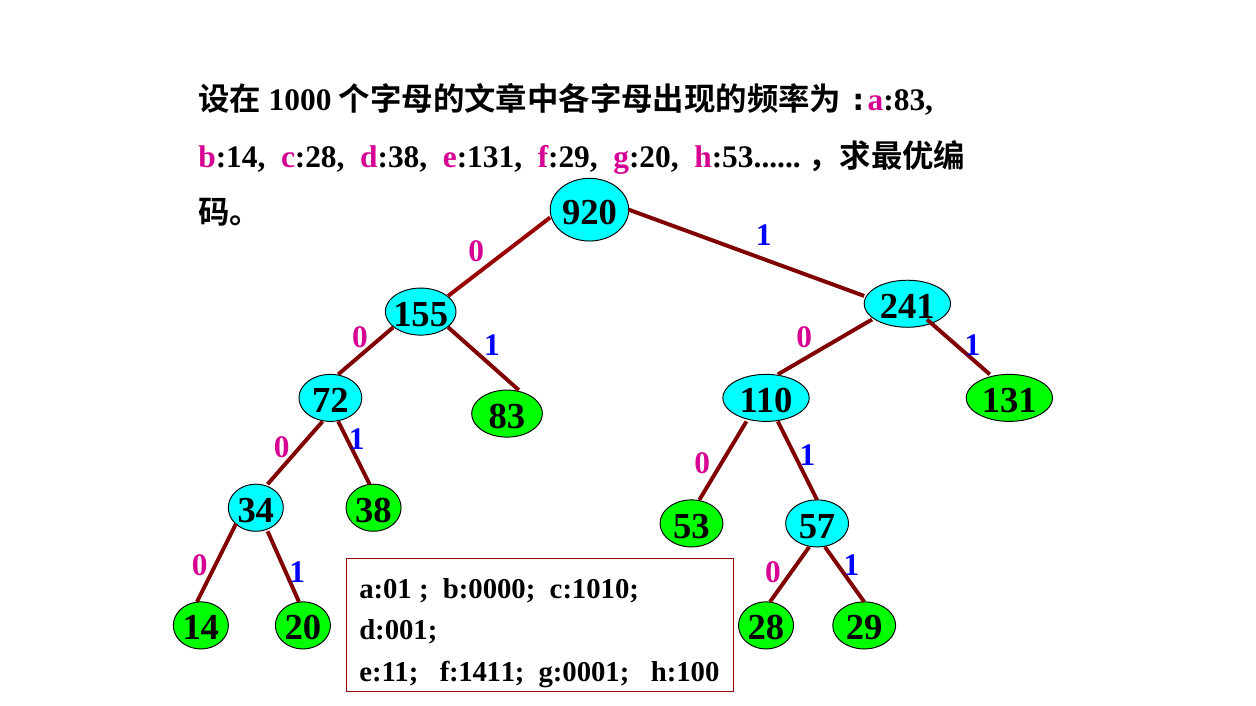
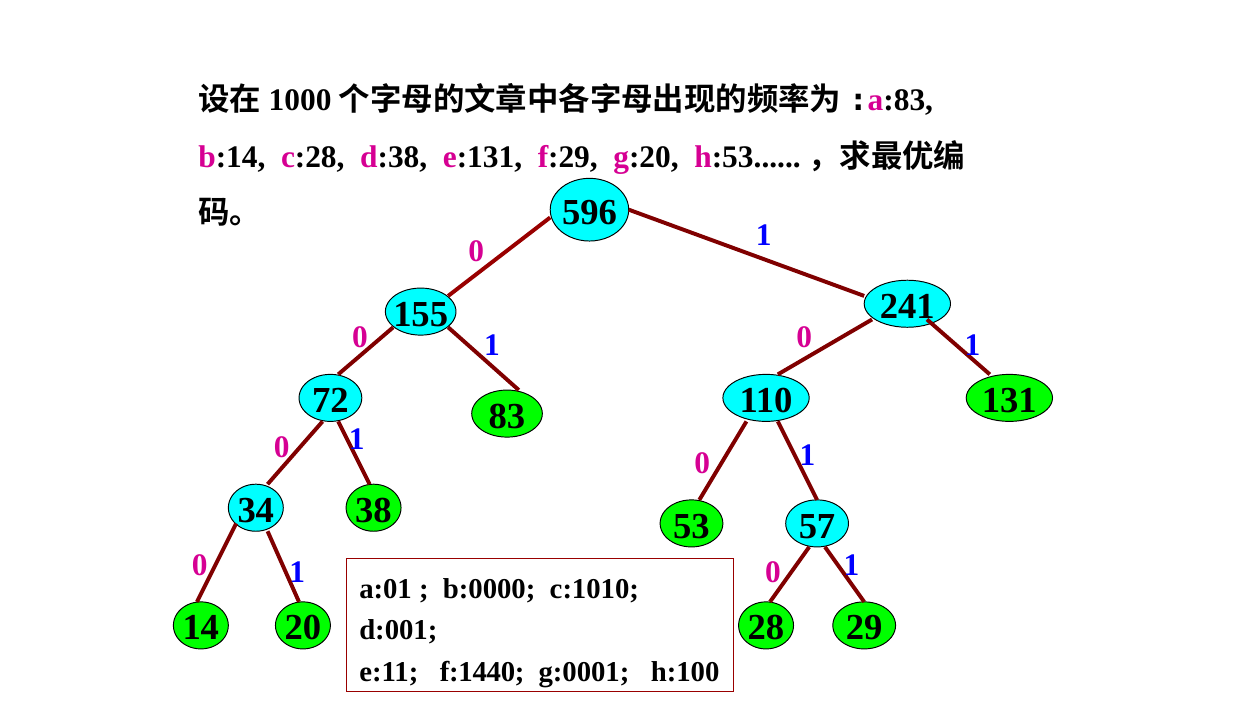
920: 920 -> 596
f:1411: f:1411 -> f:1440
